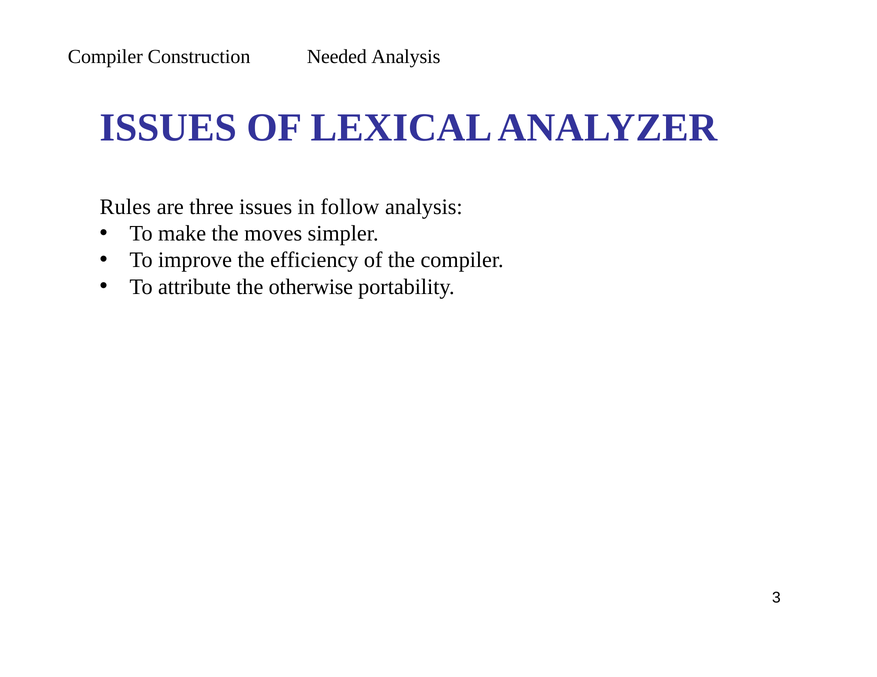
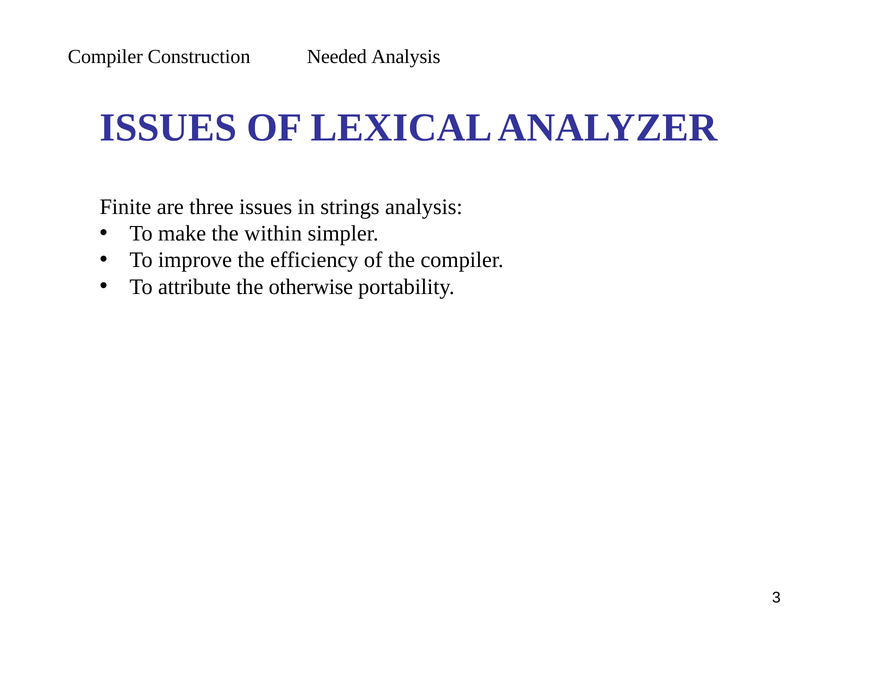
Rules: Rules -> Finite
follow: follow -> strings
moves: moves -> within
